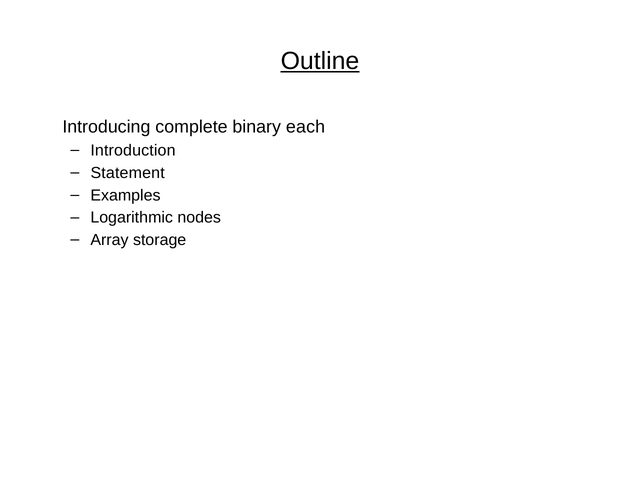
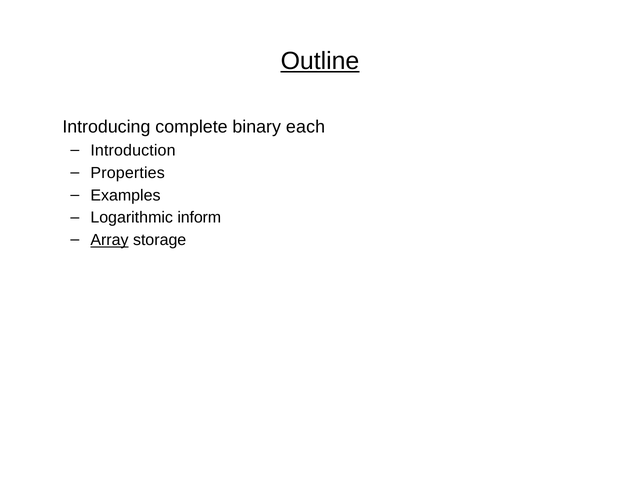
Statement: Statement -> Properties
nodes: nodes -> inform
Array underline: none -> present
